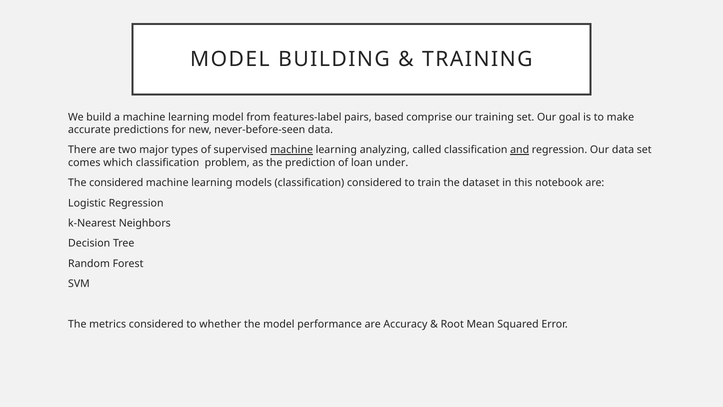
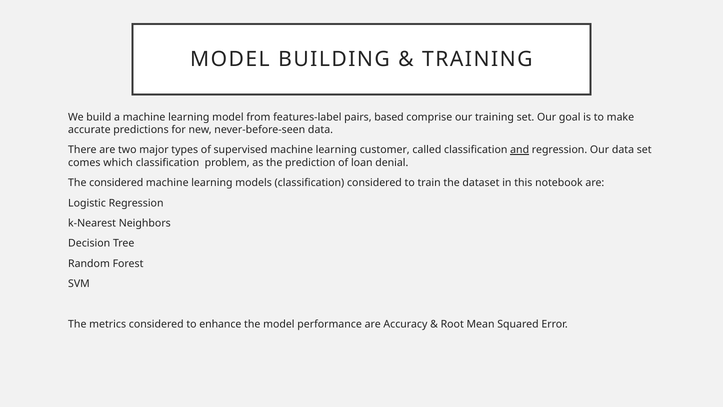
machine at (292, 150) underline: present -> none
analyzing: analyzing -> customer
under: under -> denial
whether: whether -> enhance
